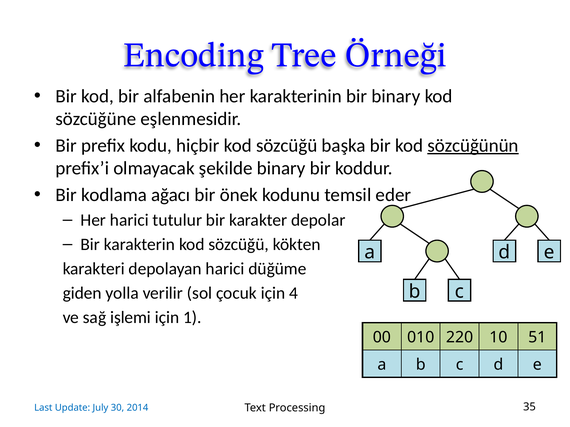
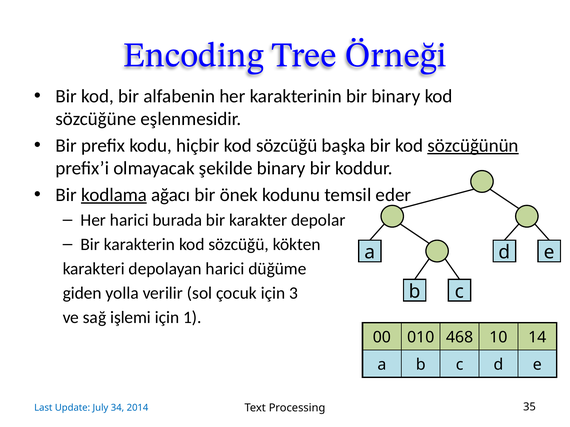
kodlama underline: none -> present
tutulur: tutulur -> burada
4: 4 -> 3
220: 220 -> 468
51: 51 -> 14
30: 30 -> 34
